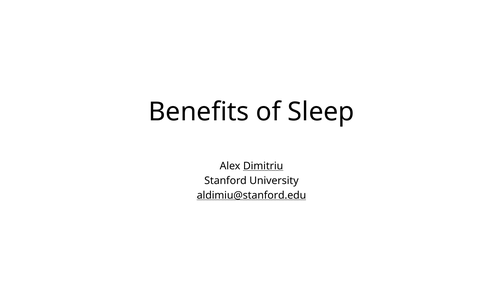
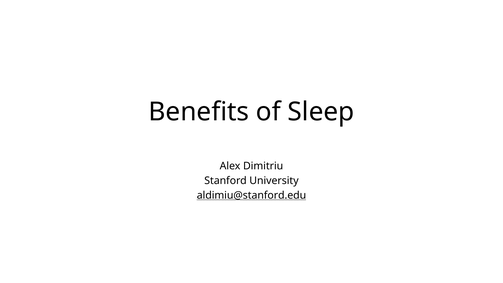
Dimitriu underline: present -> none
